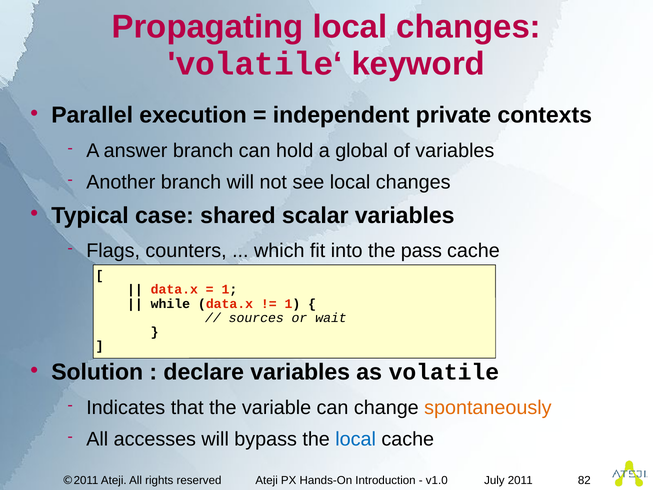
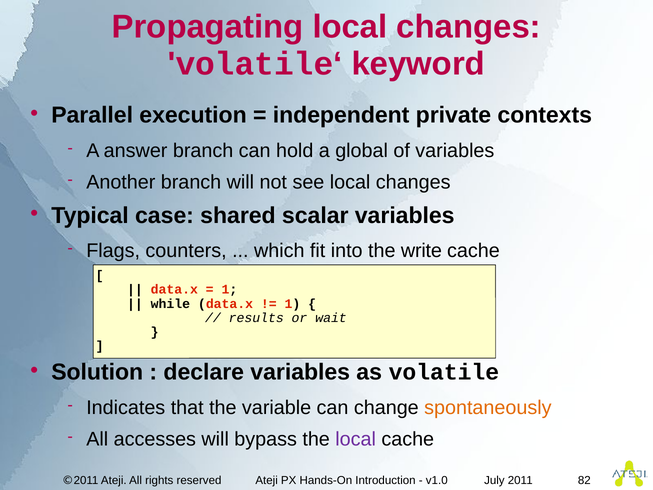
pass: pass -> write
sources: sources -> results
local at (356, 439) colour: blue -> purple
